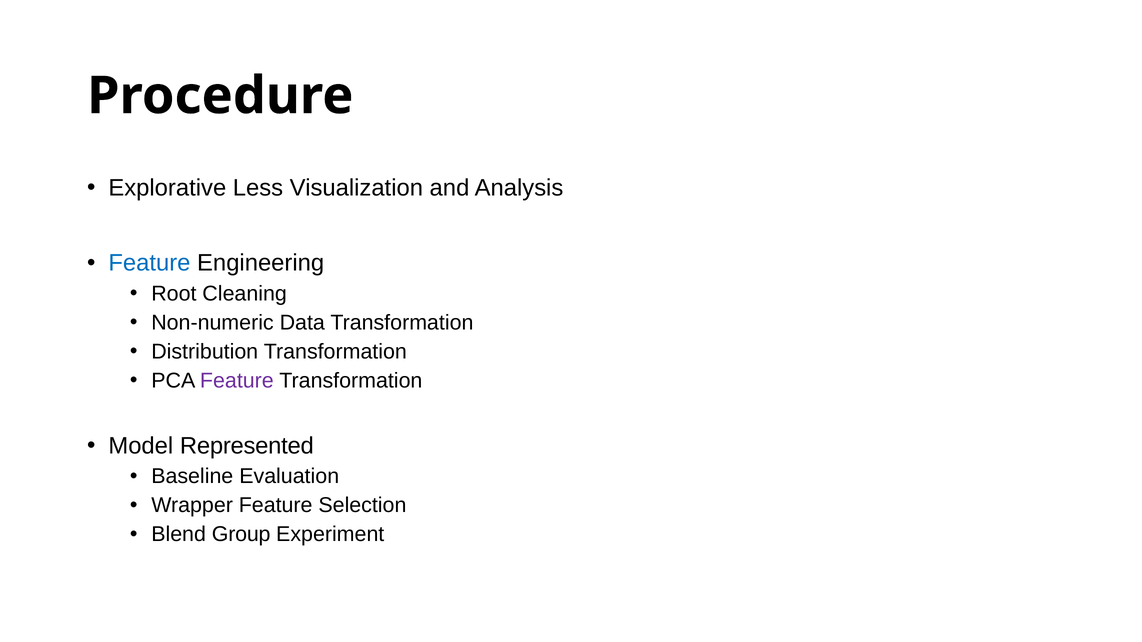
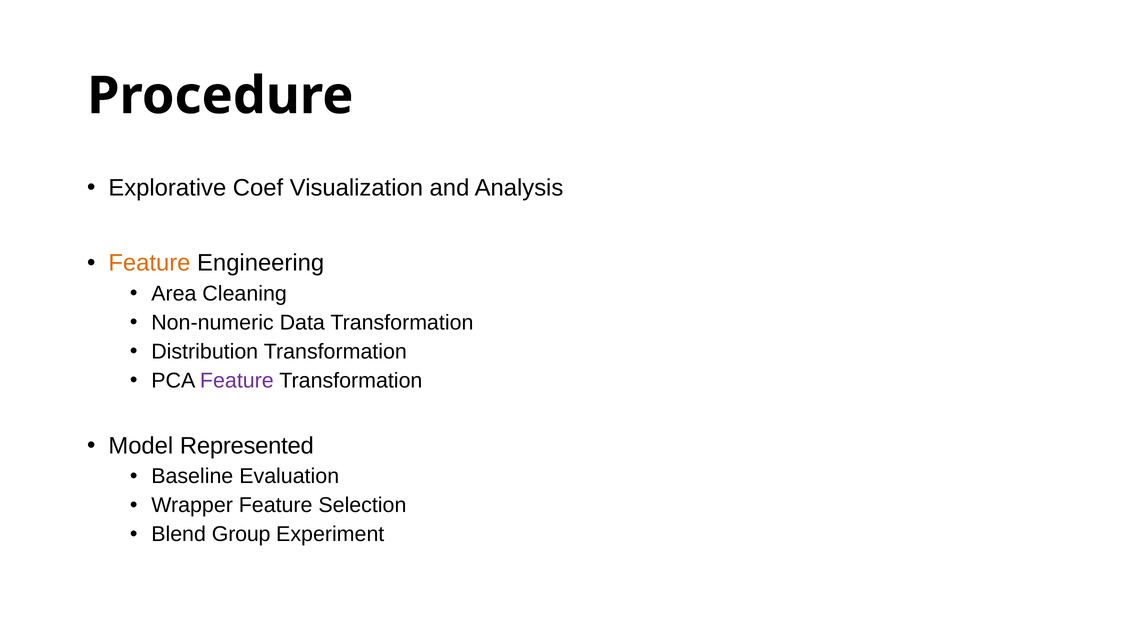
Less: Less -> Coef
Feature at (149, 263) colour: blue -> orange
Root: Root -> Area
